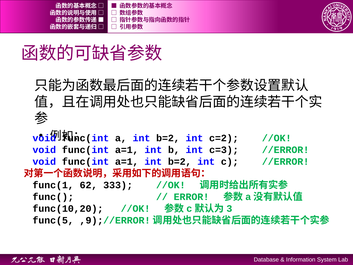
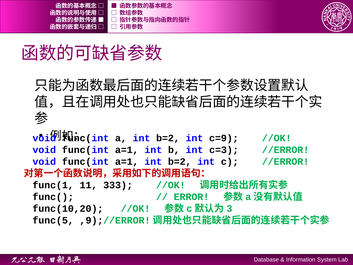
c=2: c=2 -> c=9
62: 62 -> 11
